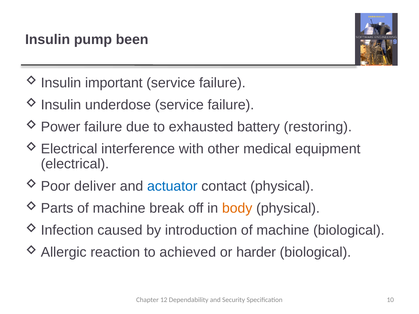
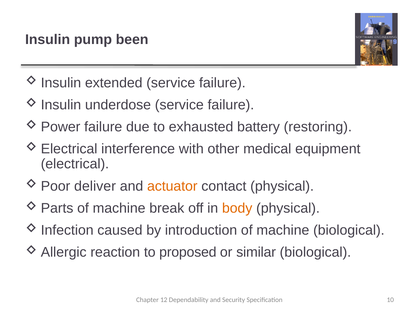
important: important -> extended
actuator colour: blue -> orange
achieved: achieved -> proposed
harder: harder -> similar
